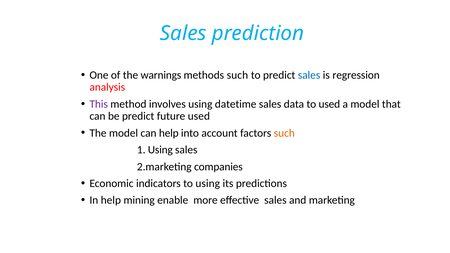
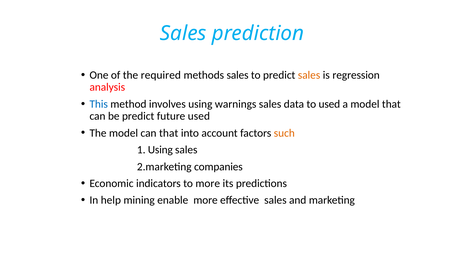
warnings: warnings -> required
methods such: such -> sales
sales at (309, 75) colour: blue -> orange
This colour: purple -> blue
datetime: datetime -> warnings
can help: help -> that
to using: using -> more
